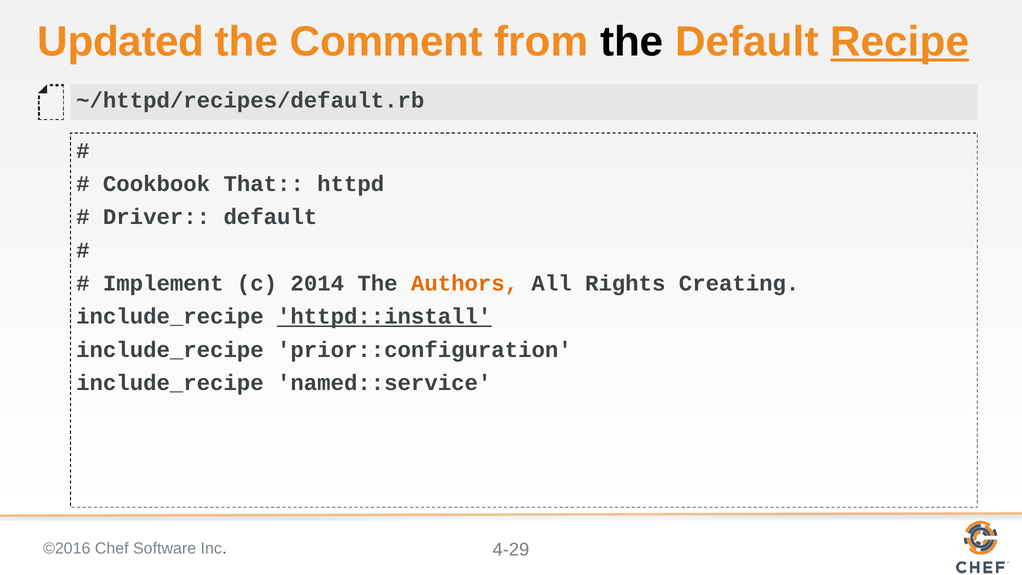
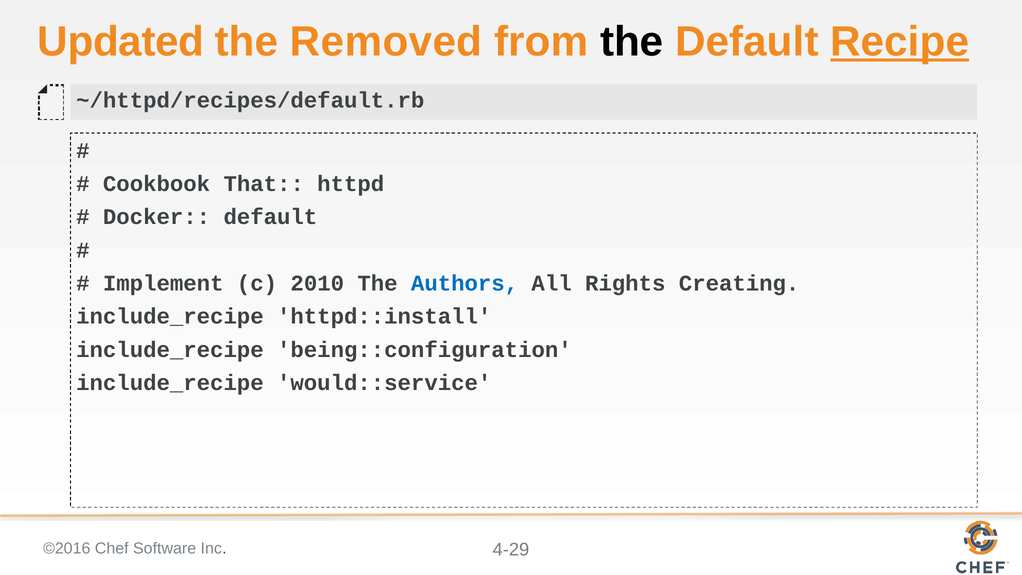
Comment: Comment -> Removed
Driver: Driver -> Docker
2014: 2014 -> 2010
Authors colour: orange -> blue
httpd::install underline: present -> none
prior::configuration: prior::configuration -> being::configuration
named::service: named::service -> would::service
